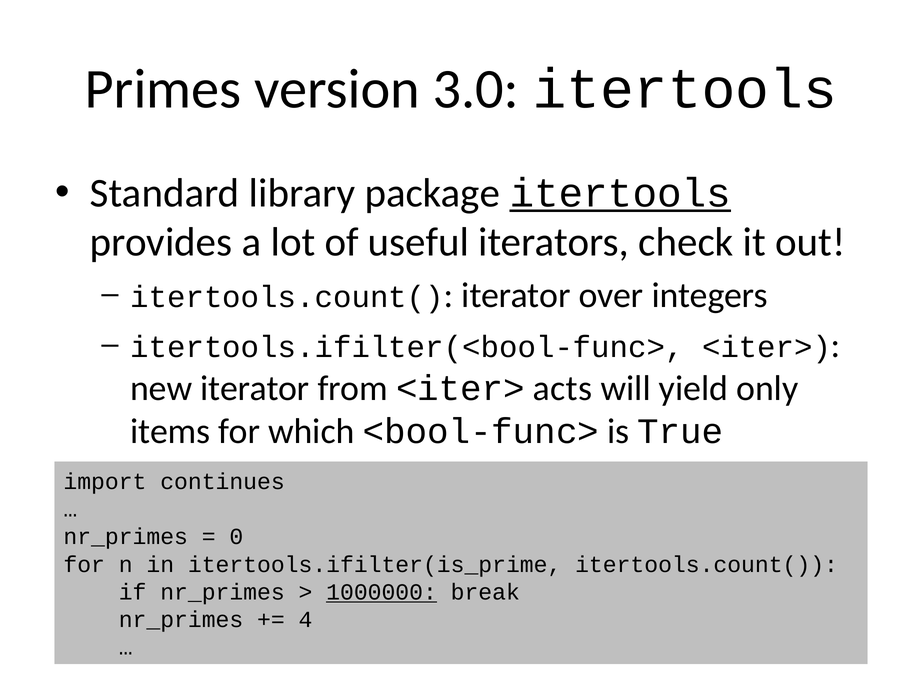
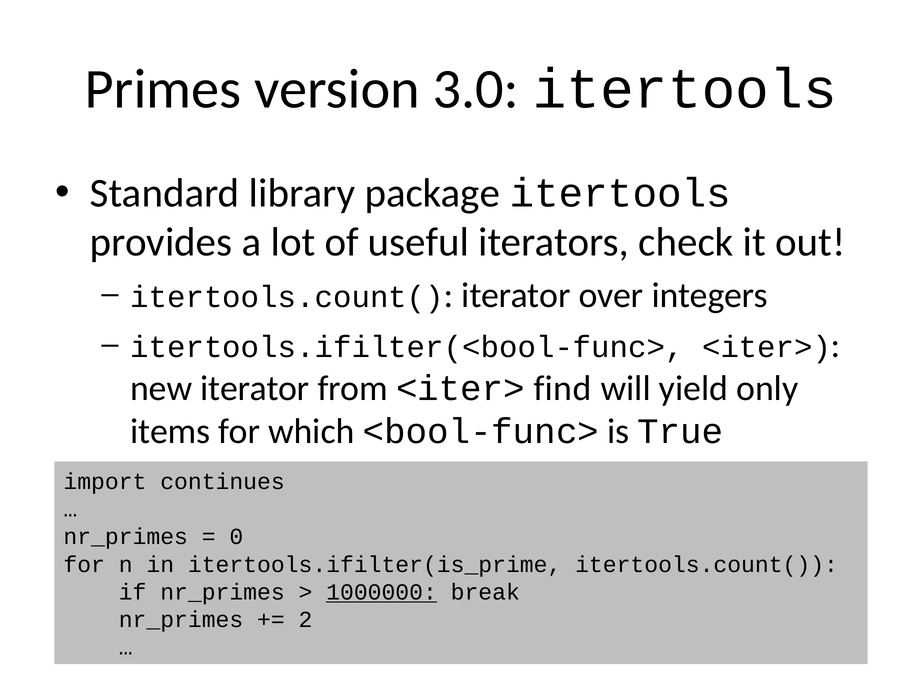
itertools at (620, 193) underline: present -> none
acts: acts -> find
4: 4 -> 2
